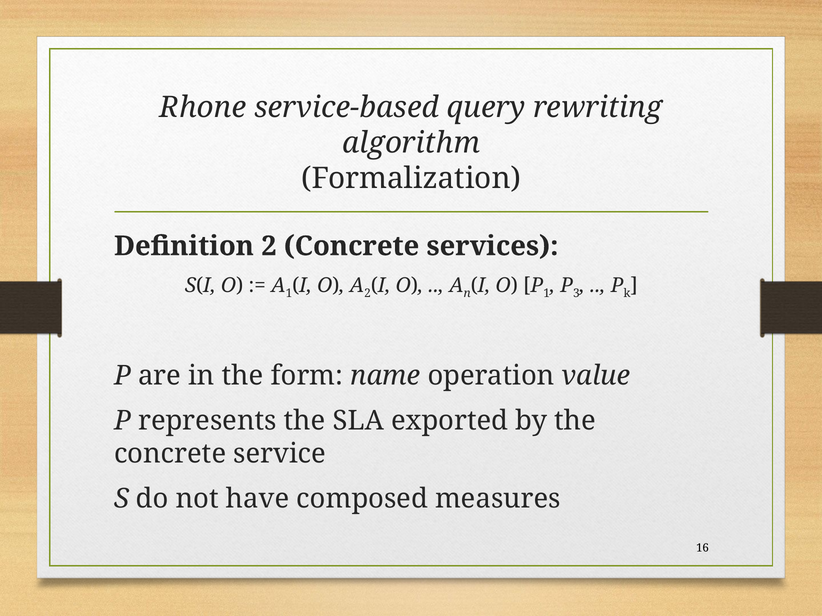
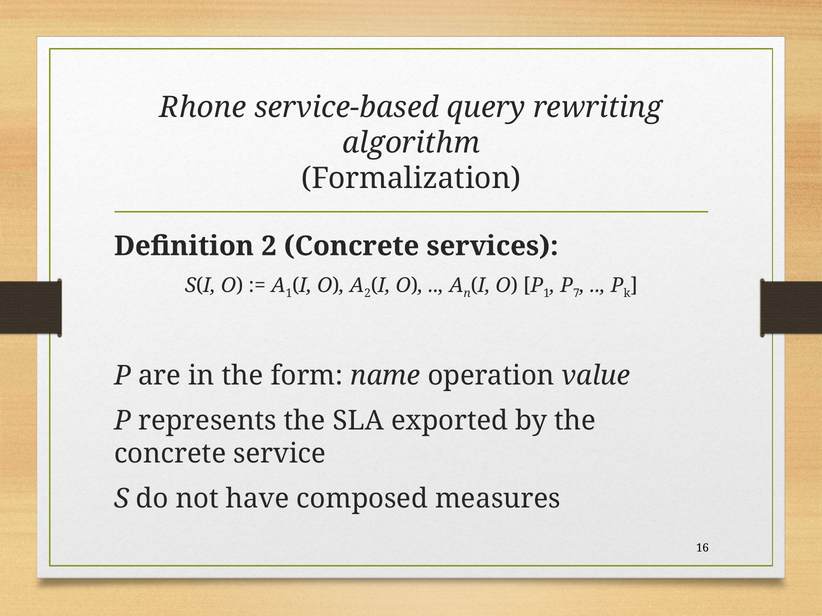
3: 3 -> 7
